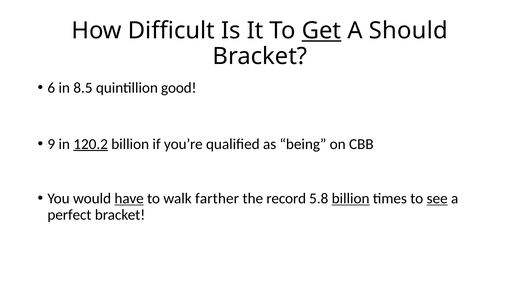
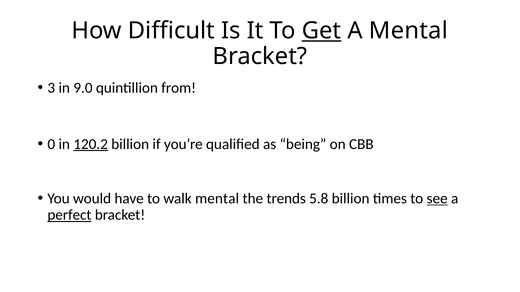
A Should: Should -> Mental
6: 6 -> 3
8.5: 8.5 -> 9.0
good: good -> from
9: 9 -> 0
have underline: present -> none
walk farther: farther -> mental
record: record -> trends
billion at (351, 199) underline: present -> none
perfect underline: none -> present
